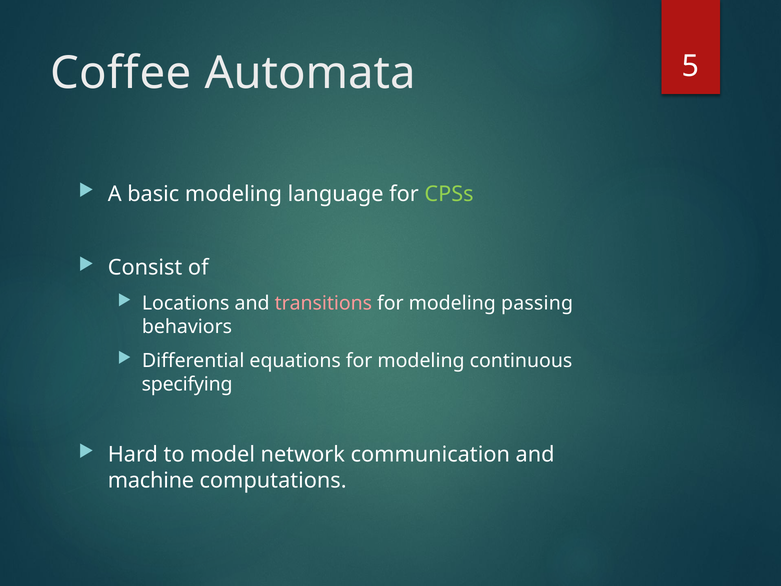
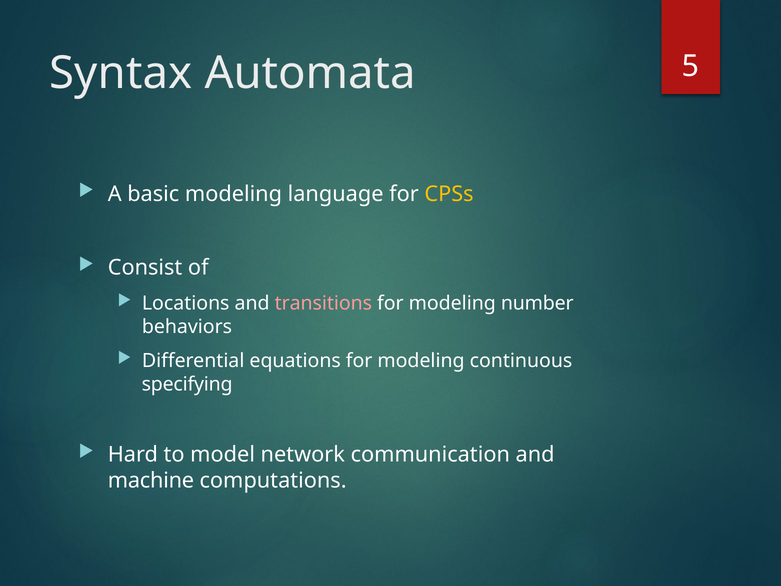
Coffee: Coffee -> Syntax
CPSs colour: light green -> yellow
passing: passing -> number
